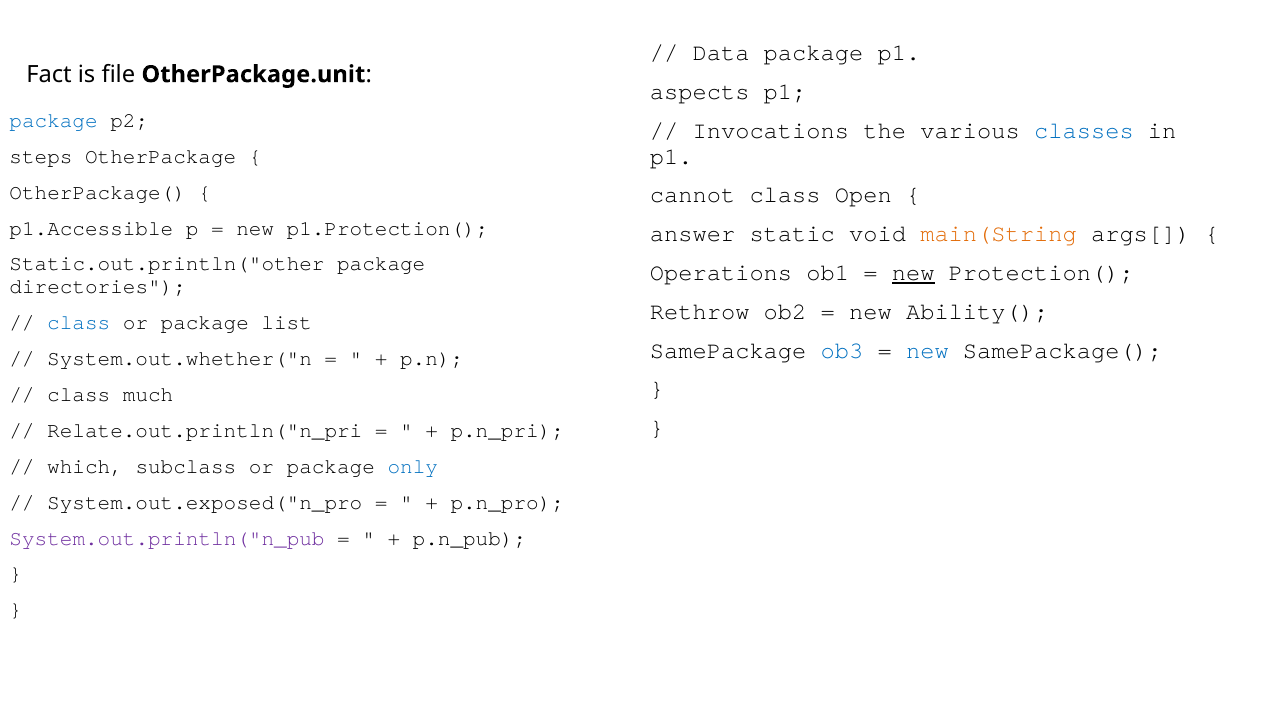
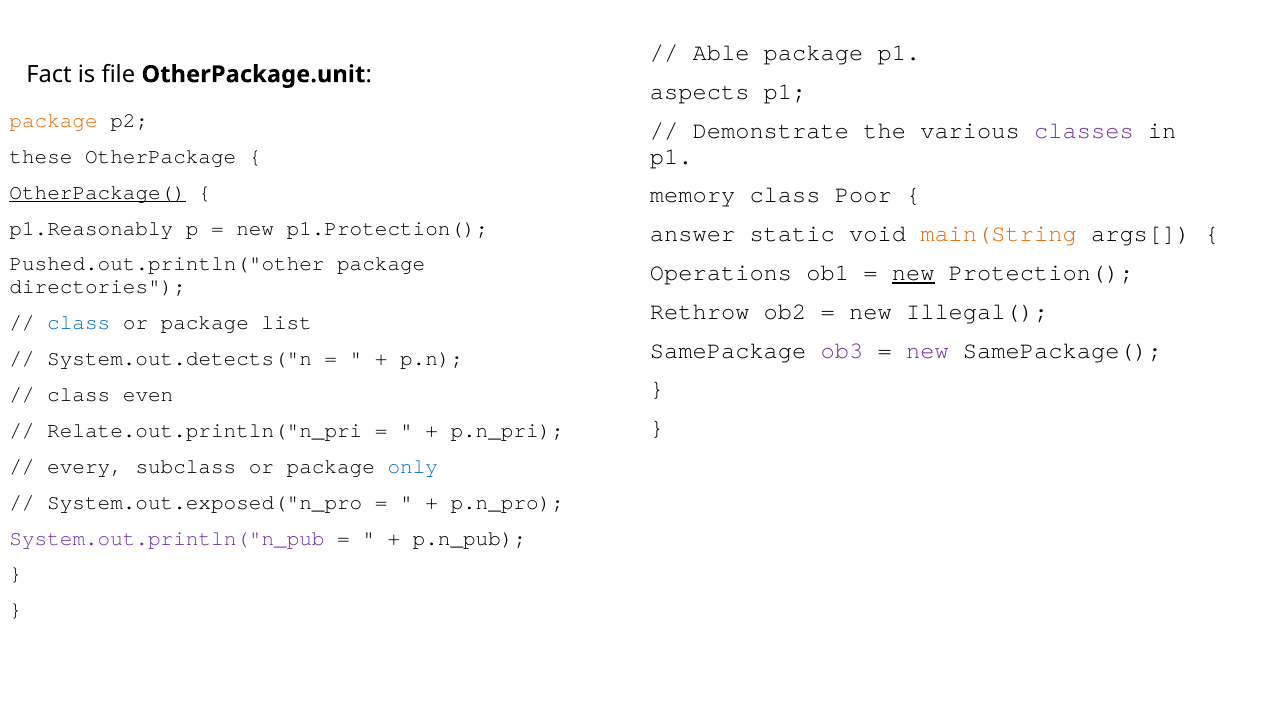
Data: Data -> Able
package at (54, 120) colour: blue -> orange
Invocations: Invocations -> Demonstrate
classes colour: blue -> purple
steps: steps -> these
OtherPackage( underline: none -> present
cannot: cannot -> memory
Open: Open -> Poor
p1.Accessible: p1.Accessible -> p1.Reasonably
Static.out.println("other: Static.out.println("other -> Pushed.out.println("other
Ability(: Ability( -> Illegal(
ob3 colour: blue -> purple
new at (927, 350) colour: blue -> purple
System.out.whether("n: System.out.whether("n -> System.out.detects("n
much: much -> even
which: which -> every
